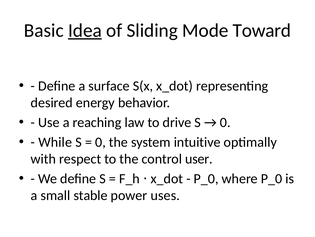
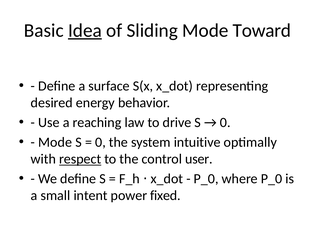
While at (55, 142): While -> Mode
respect underline: none -> present
stable: stable -> intent
uses: uses -> fixed
